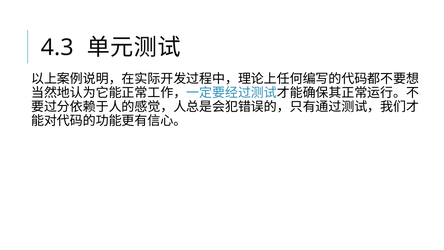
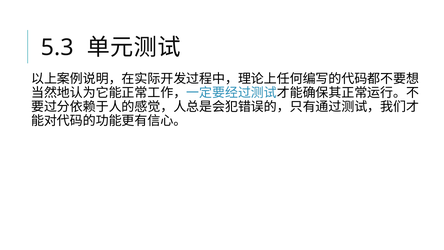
4.3: 4.3 -> 5.3
